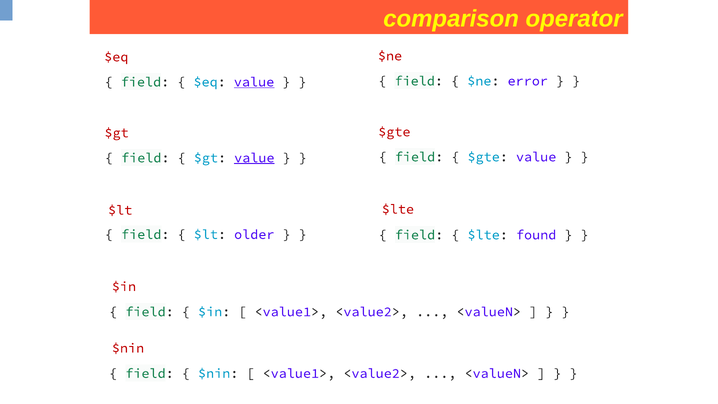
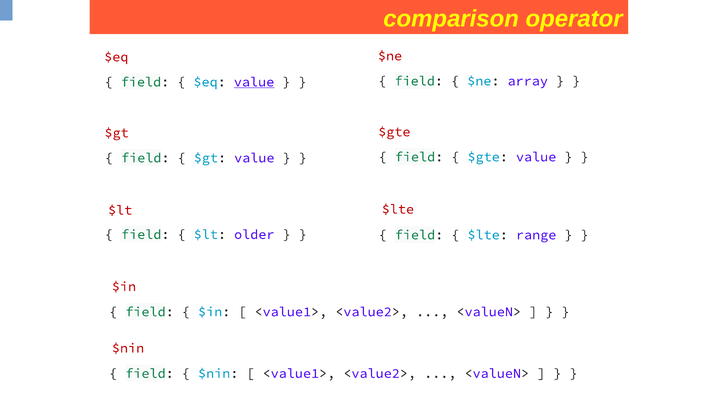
error: error -> array
value at (254, 158) underline: present -> none
found: found -> range
